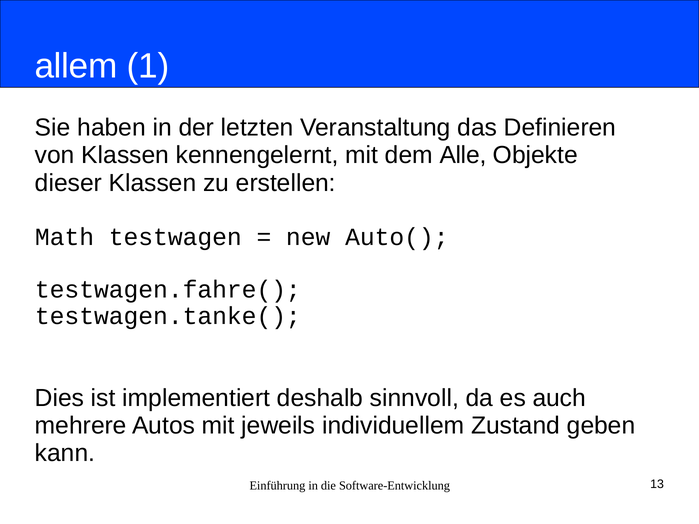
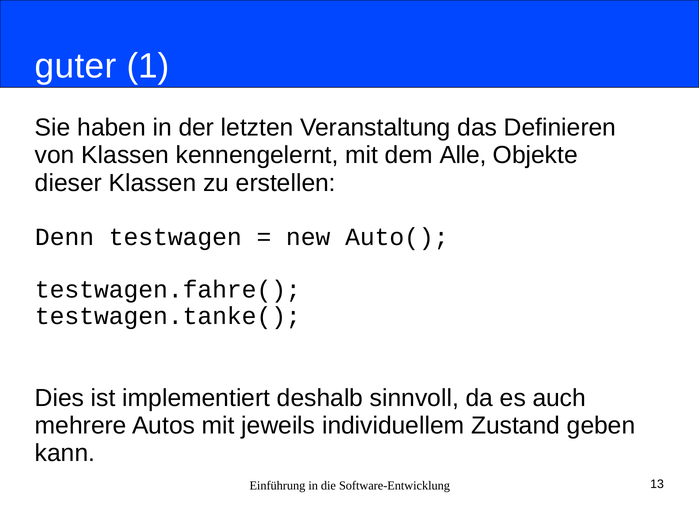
allem: allem -> guter
Math: Math -> Denn
